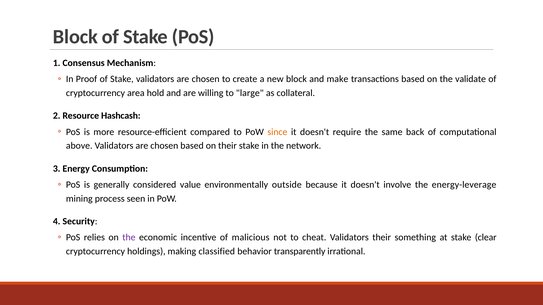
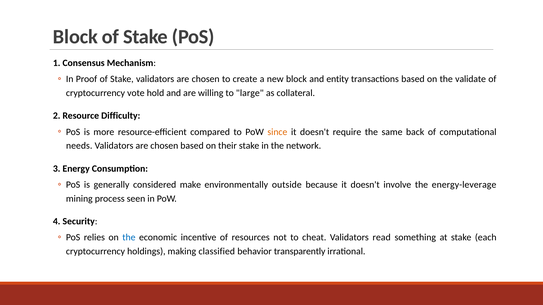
make: make -> entity
area: area -> vote
Hashcash: Hashcash -> Difficulty
above: above -> needs
value: value -> make
the at (129, 238) colour: purple -> blue
malicious: malicious -> resources
Validators their: their -> read
clear: clear -> each
